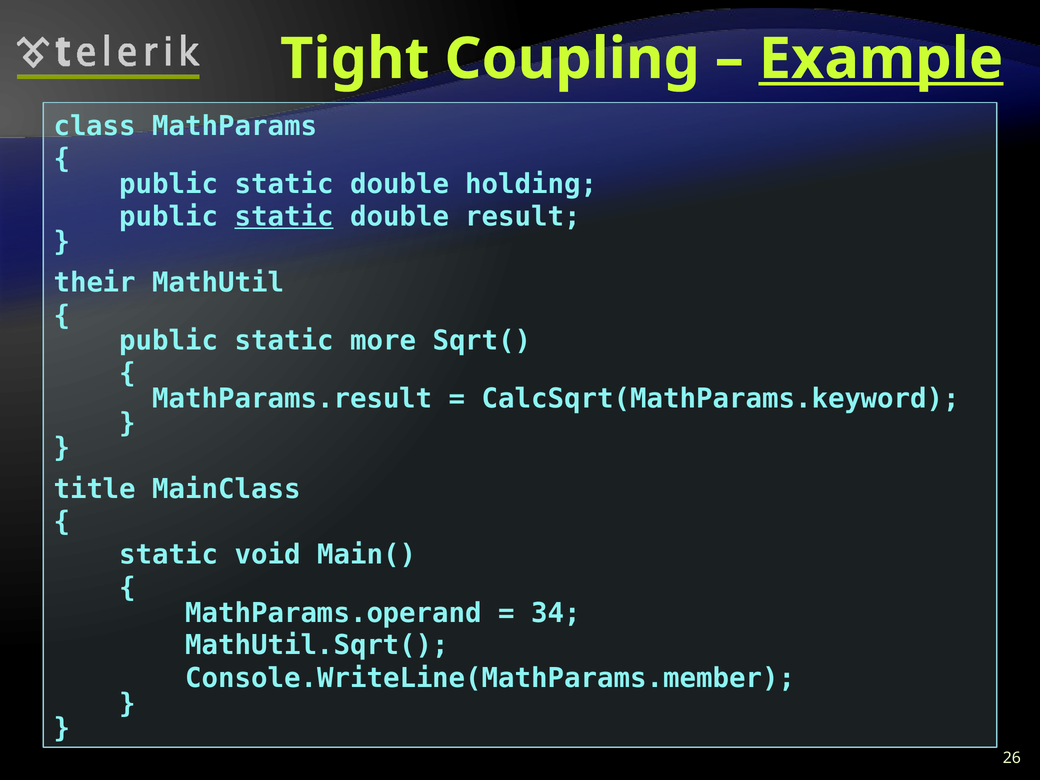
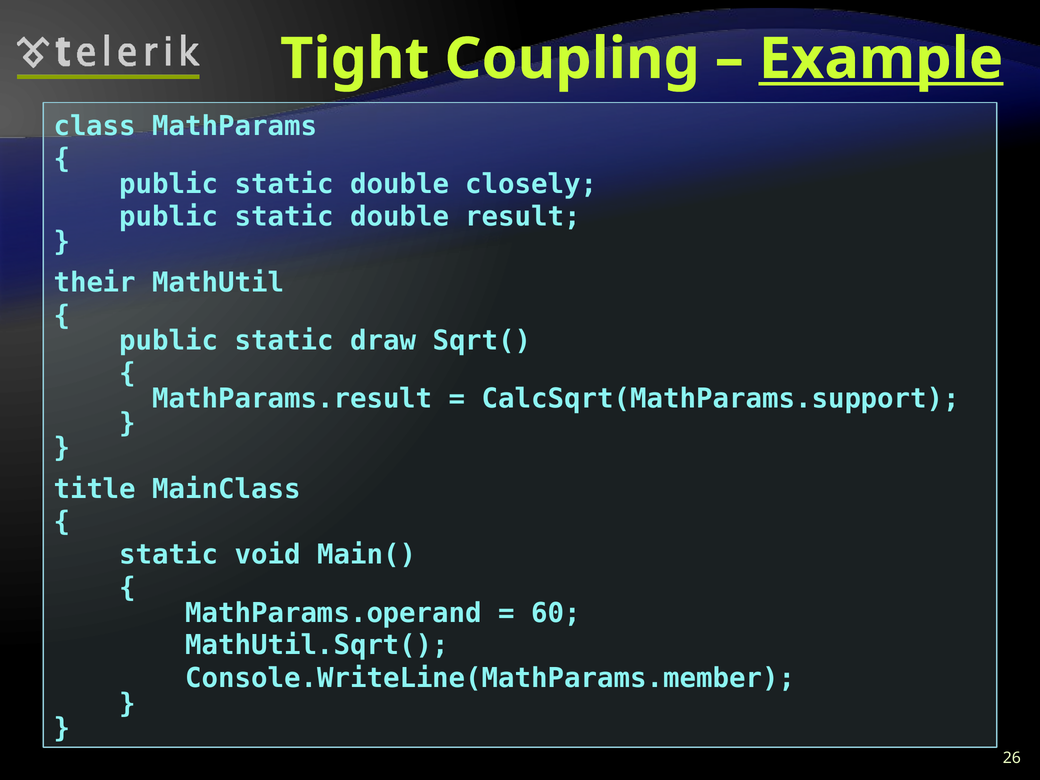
holding: holding -> closely
static at (284, 217) underline: present -> none
more: more -> draw
CalcSqrt(MathParams.keyword: CalcSqrt(MathParams.keyword -> CalcSqrt(MathParams.support
34: 34 -> 60
